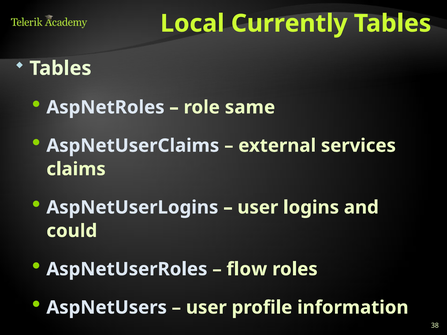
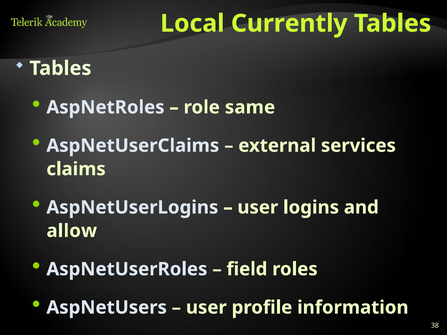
could: could -> allow
flow: flow -> field
